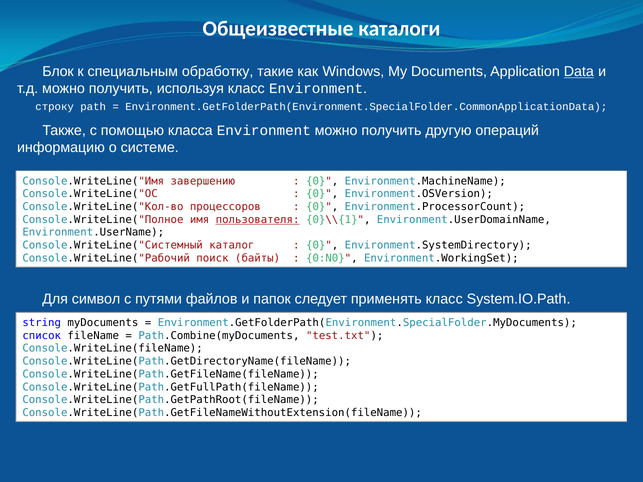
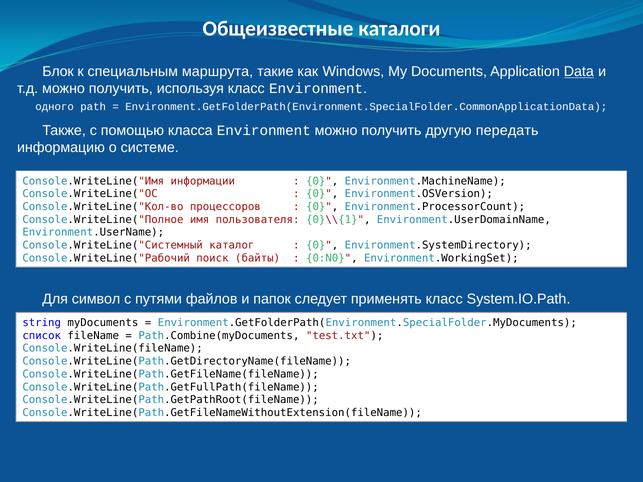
обработку: обработку -> маршрута
строку: строку -> одного
операций: операций -> передать
завершению: завершению -> информации
пользователя underline: present -> none
